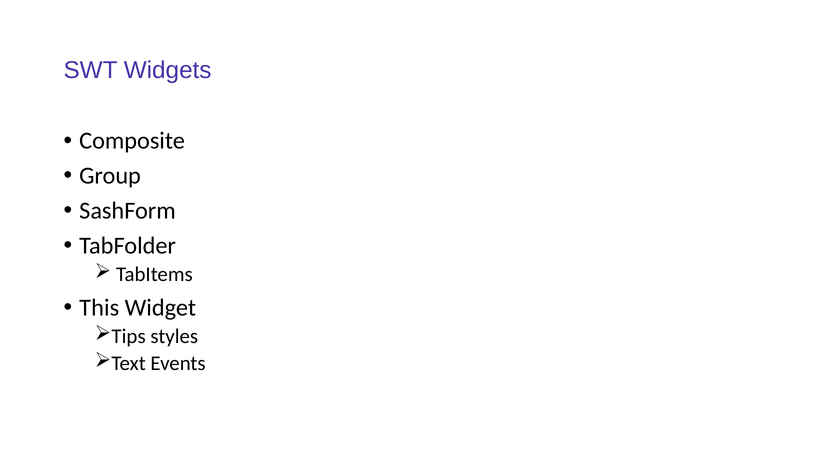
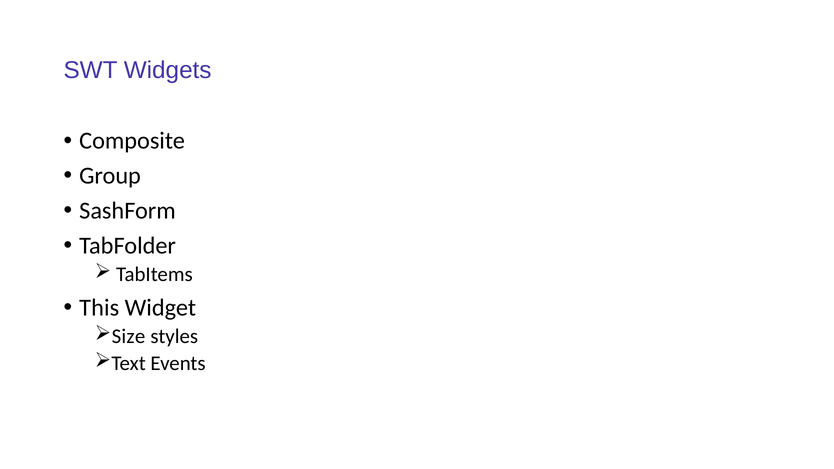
Tips: Tips -> Size
